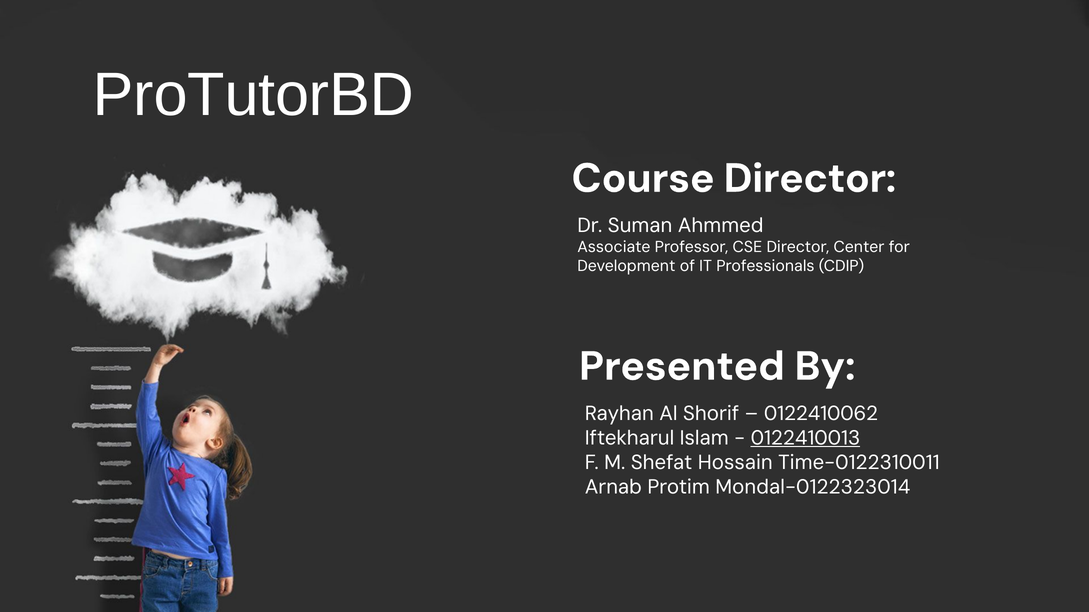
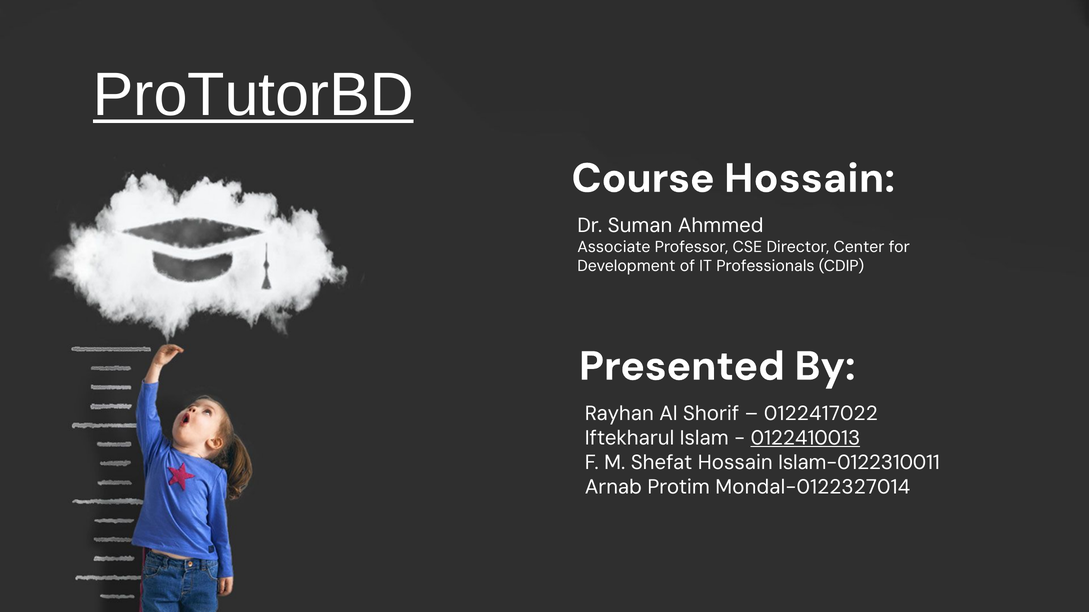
ProTutorBD underline: none -> present
Course Director: Director -> Hossain
0122410062: 0122410062 -> 0122417022
Time-0122310011: Time-0122310011 -> Islam-0122310011
Mondal-0122323014: Mondal-0122323014 -> Mondal-0122327014
